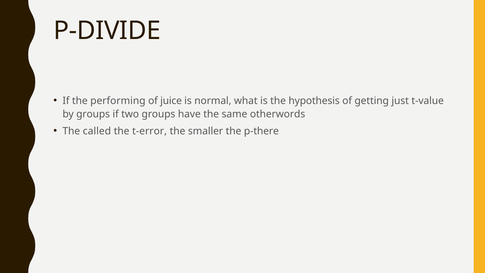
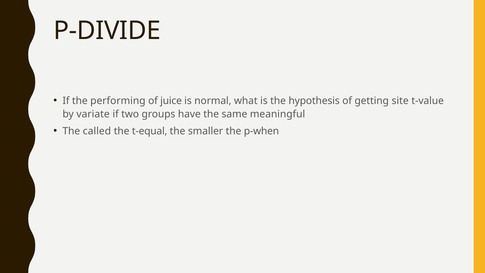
just: just -> site
by groups: groups -> variate
otherwords: otherwords -> meaningful
t-error: t-error -> t-equal
p-there: p-there -> p-when
